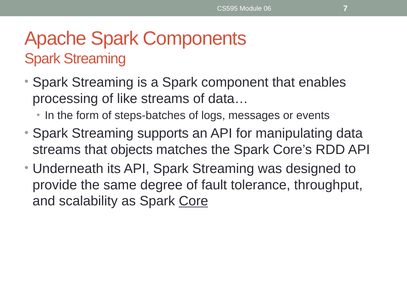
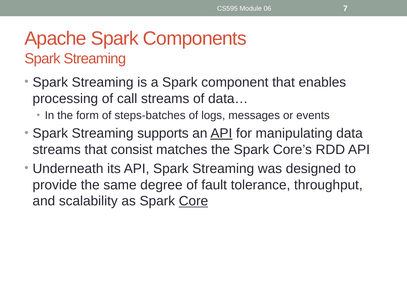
like: like -> call
API at (221, 133) underline: none -> present
objects: objects -> consist
